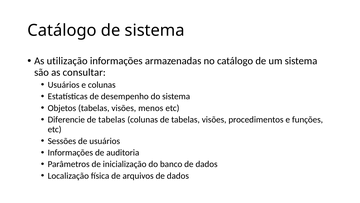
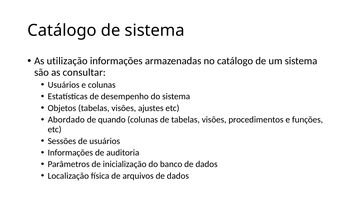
menos: menos -> ajustes
Diferencie: Diferencie -> Abordado
tabelas at (112, 119): tabelas -> quando
